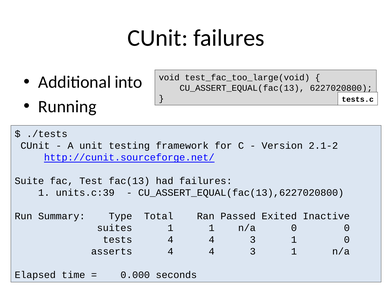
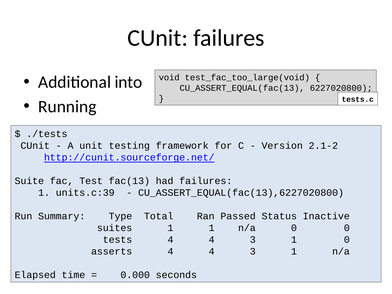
Exited: Exited -> Status
